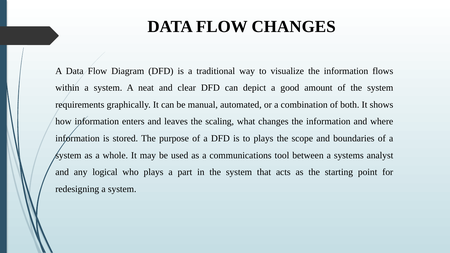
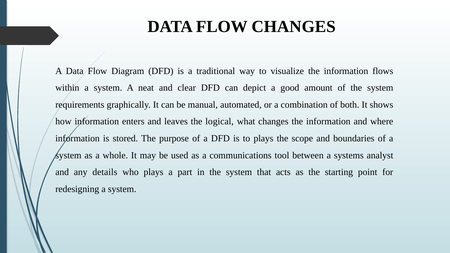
scaling: scaling -> logical
logical: logical -> details
